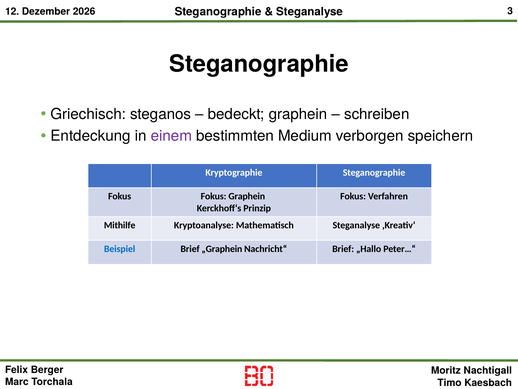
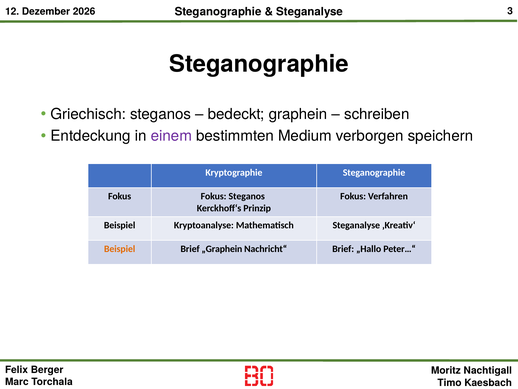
Fokus Graphein: Graphein -> Steganos
Mithilfe at (120, 225): Mithilfe -> Beispiel
Beispiel at (120, 249) colour: blue -> orange
